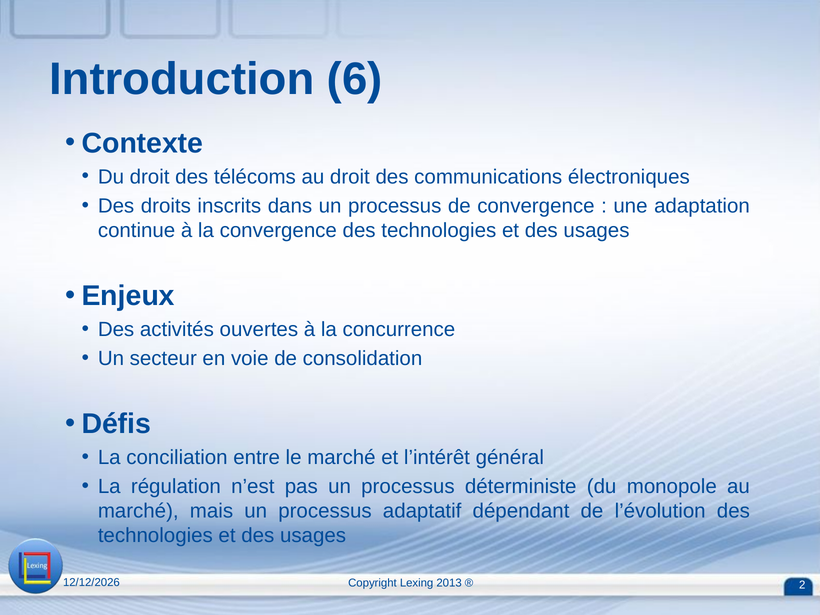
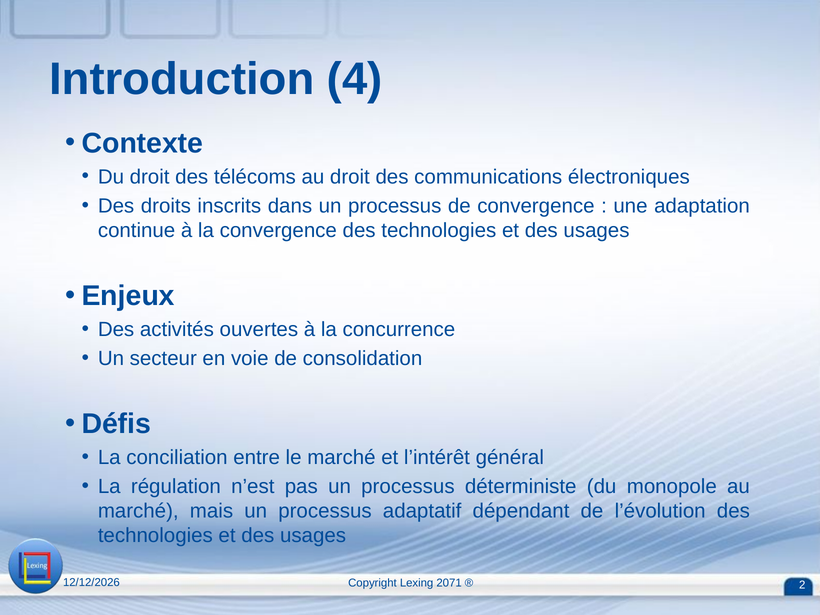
6: 6 -> 4
2013: 2013 -> 2071
